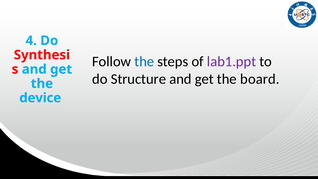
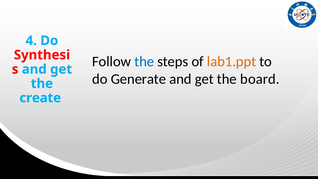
lab1.ppt colour: purple -> orange
Structure: Structure -> Generate
device: device -> create
